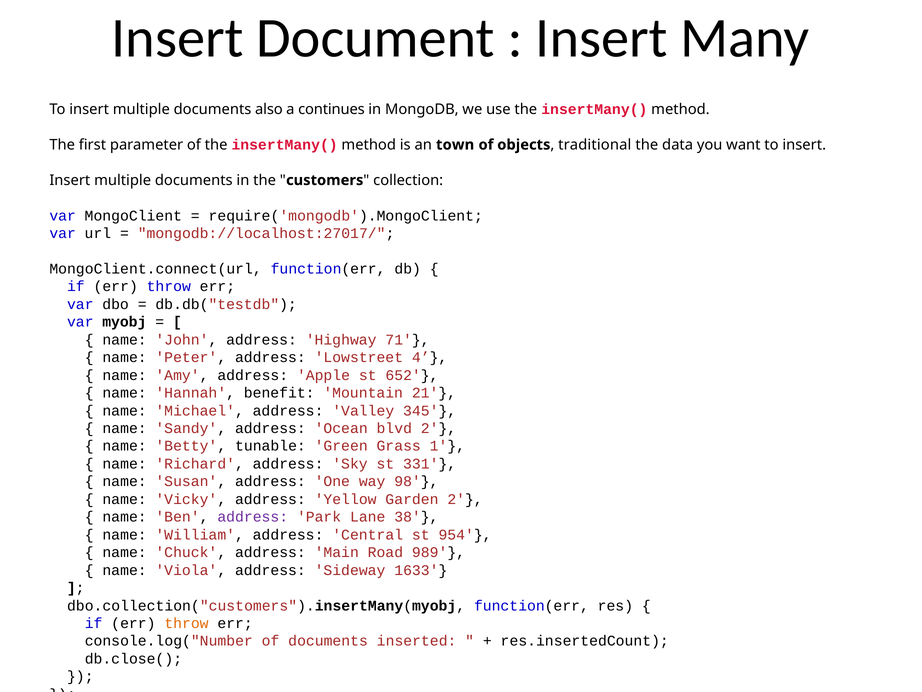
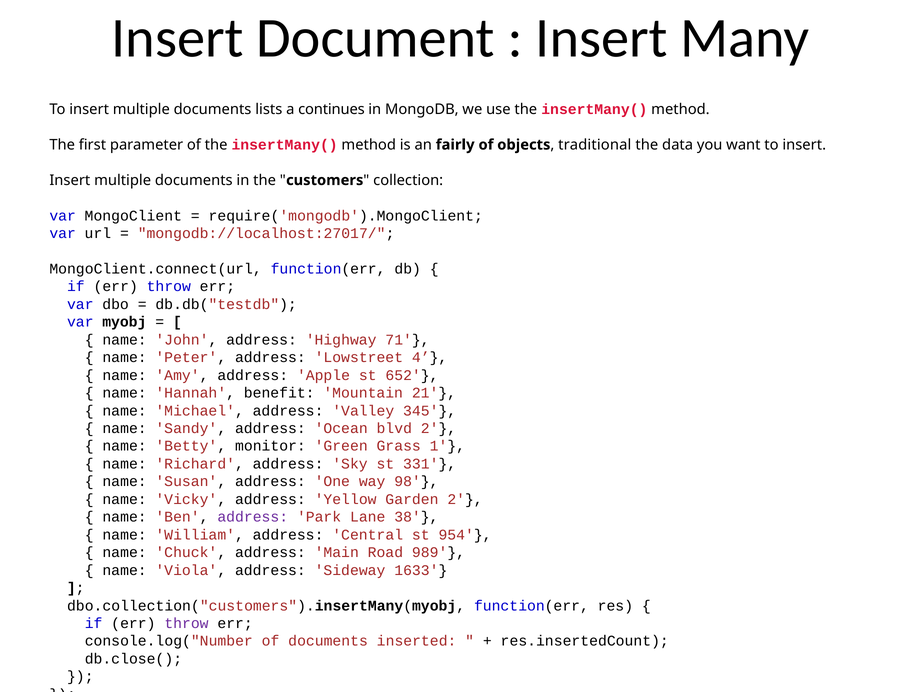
also: also -> lists
town: town -> fairly
tunable: tunable -> monitor
throw at (186, 623) colour: orange -> purple
